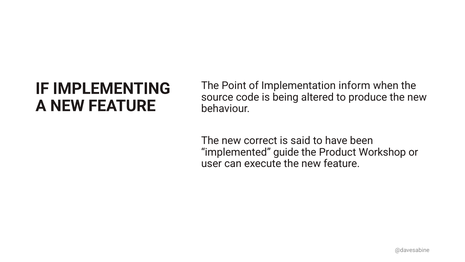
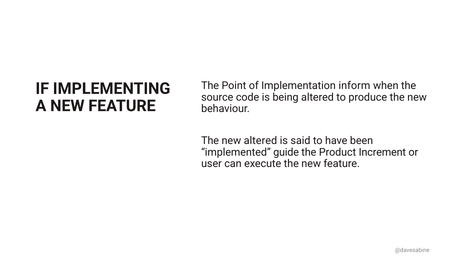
new correct: correct -> altered
Workshop: Workshop -> Increment
